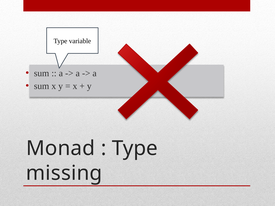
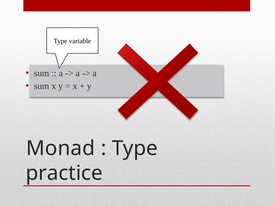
missing: missing -> practice
